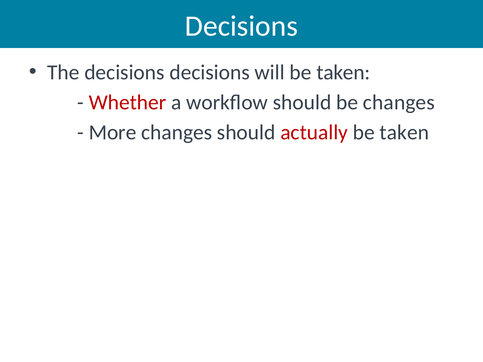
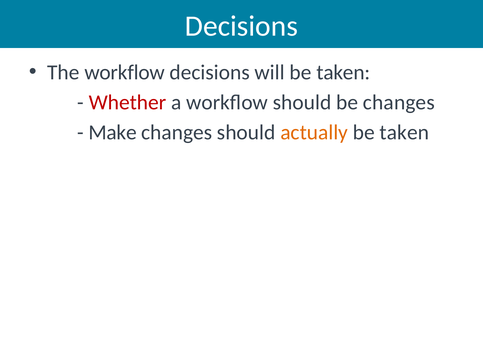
The decisions: decisions -> workflow
More: More -> Make
actually colour: red -> orange
